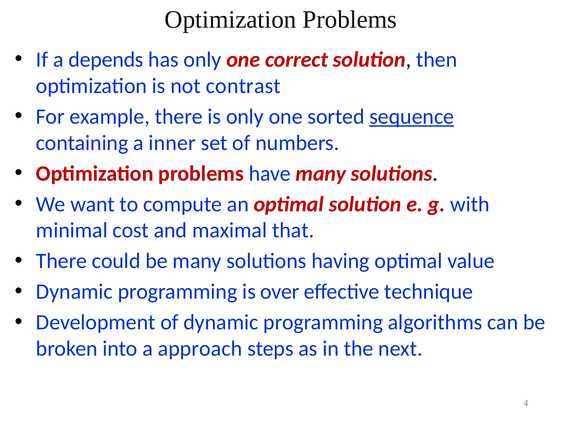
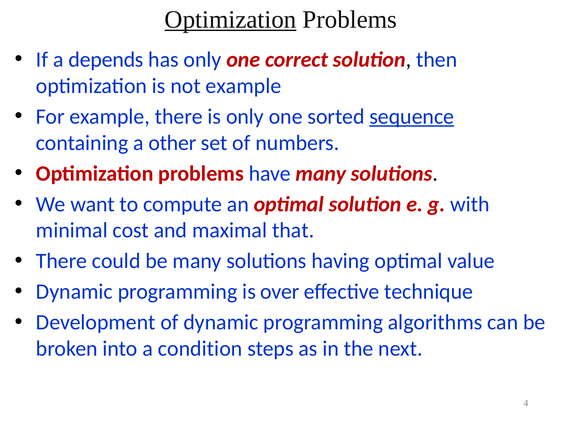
Optimization at (231, 20) underline: none -> present
not contrast: contrast -> example
inner: inner -> other
approach: approach -> condition
